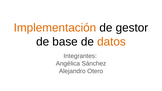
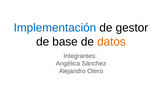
Implementación colour: orange -> blue
